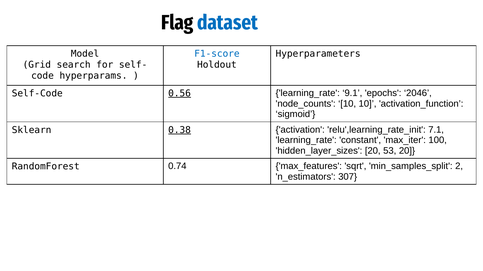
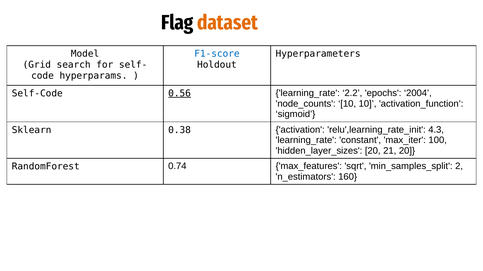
dataset colour: blue -> orange
9.1: 9.1 -> 2.2
2046: 2046 -> 2004
0.38 underline: present -> none
7.1: 7.1 -> 4.3
53: 53 -> 21
307: 307 -> 160
